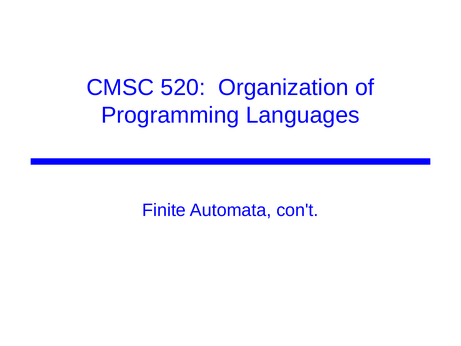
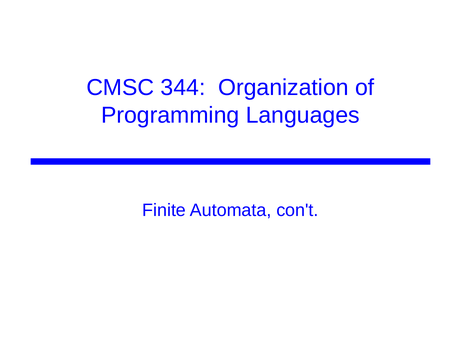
520: 520 -> 344
